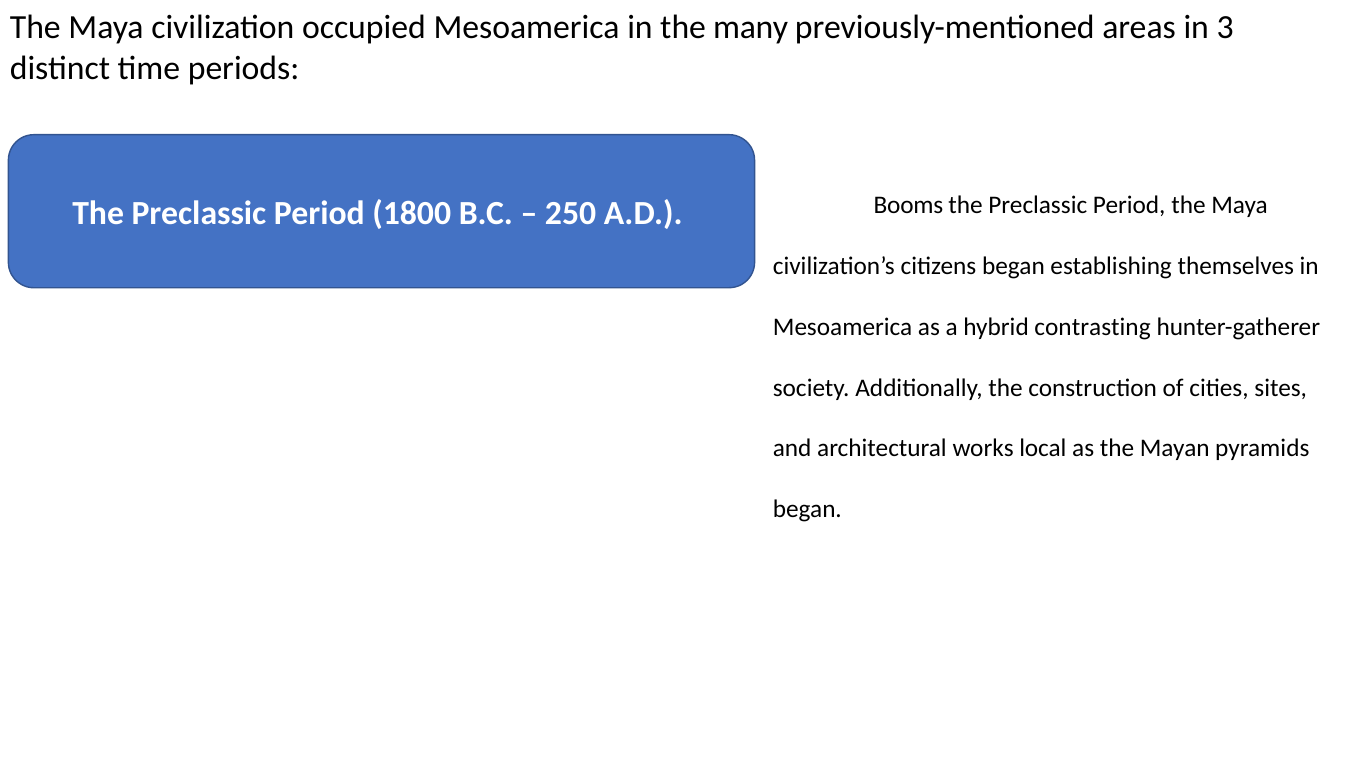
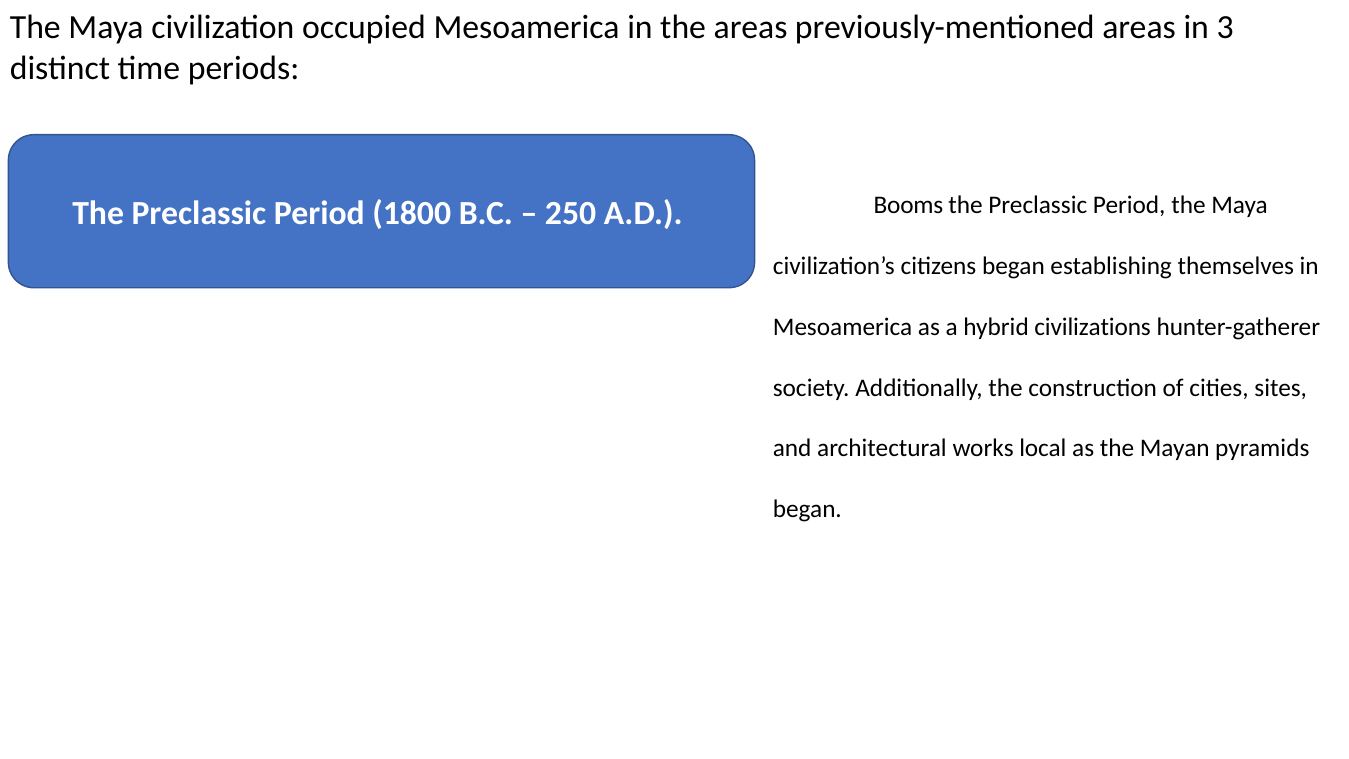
the many: many -> areas
contrasting: contrasting -> civilizations
